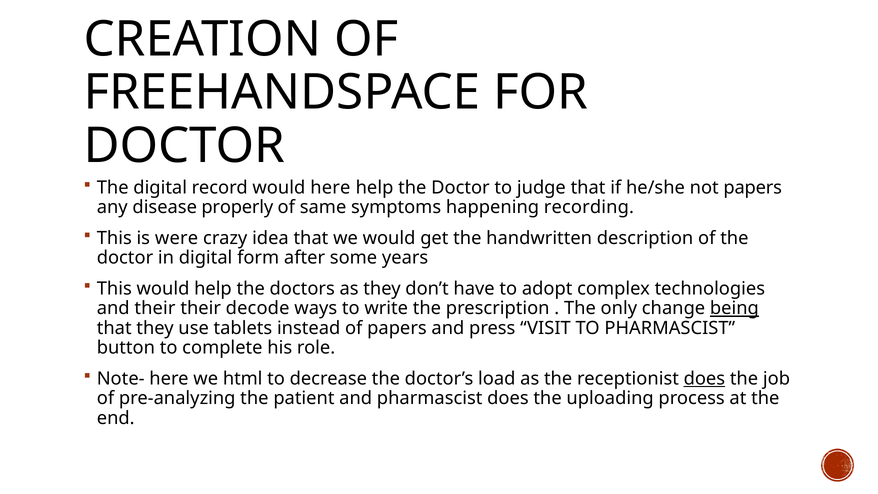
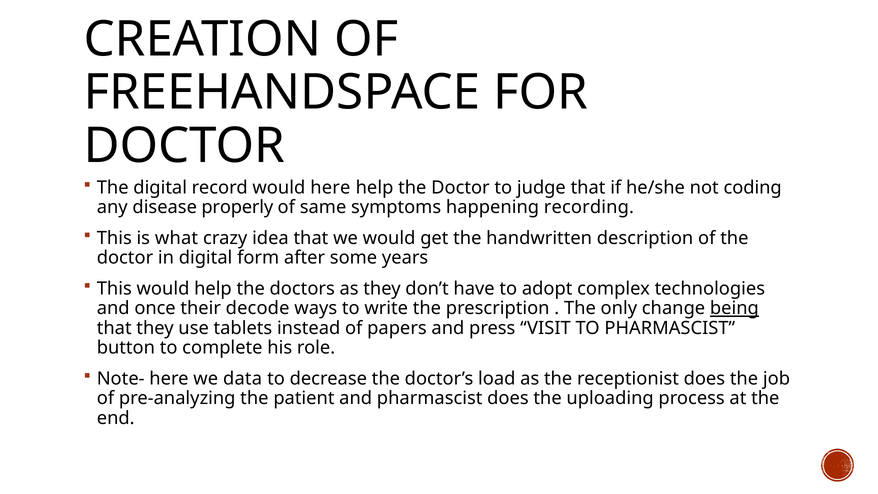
not papers: papers -> coding
were: were -> what
and their: their -> once
html: html -> data
does at (704, 379) underline: present -> none
